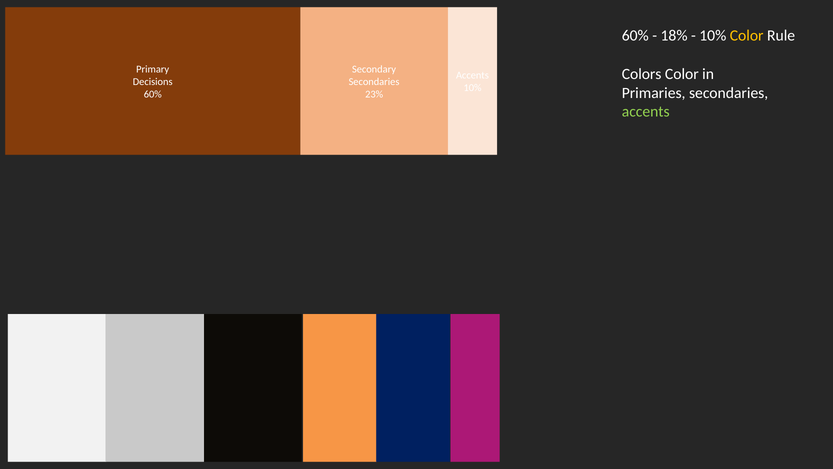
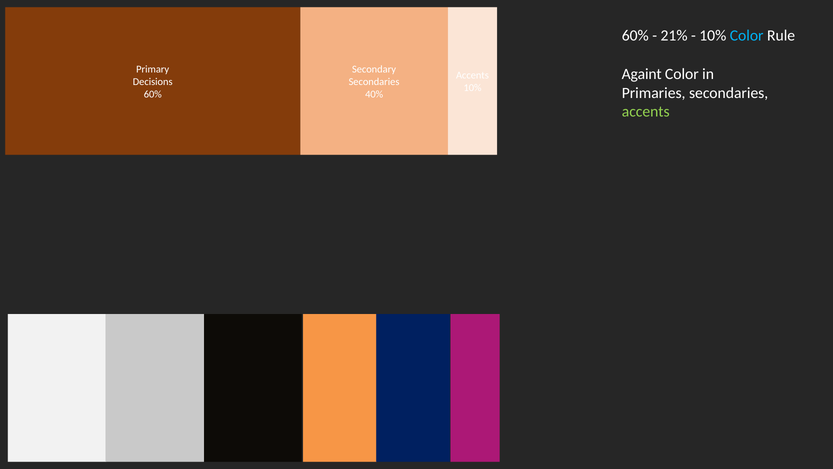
18%: 18% -> 21%
Color at (747, 36) colour: yellow -> light blue
Colors: Colors -> Againt
23%: 23% -> 40%
